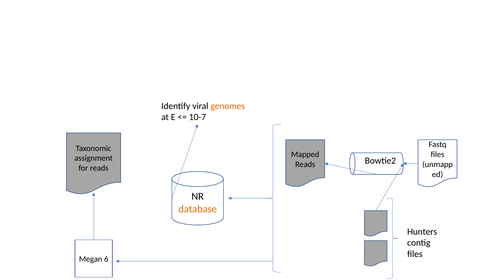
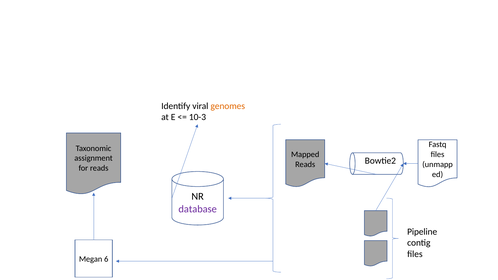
10-7: 10-7 -> 10-3
database colour: orange -> purple
Hunters: Hunters -> Pipeline
